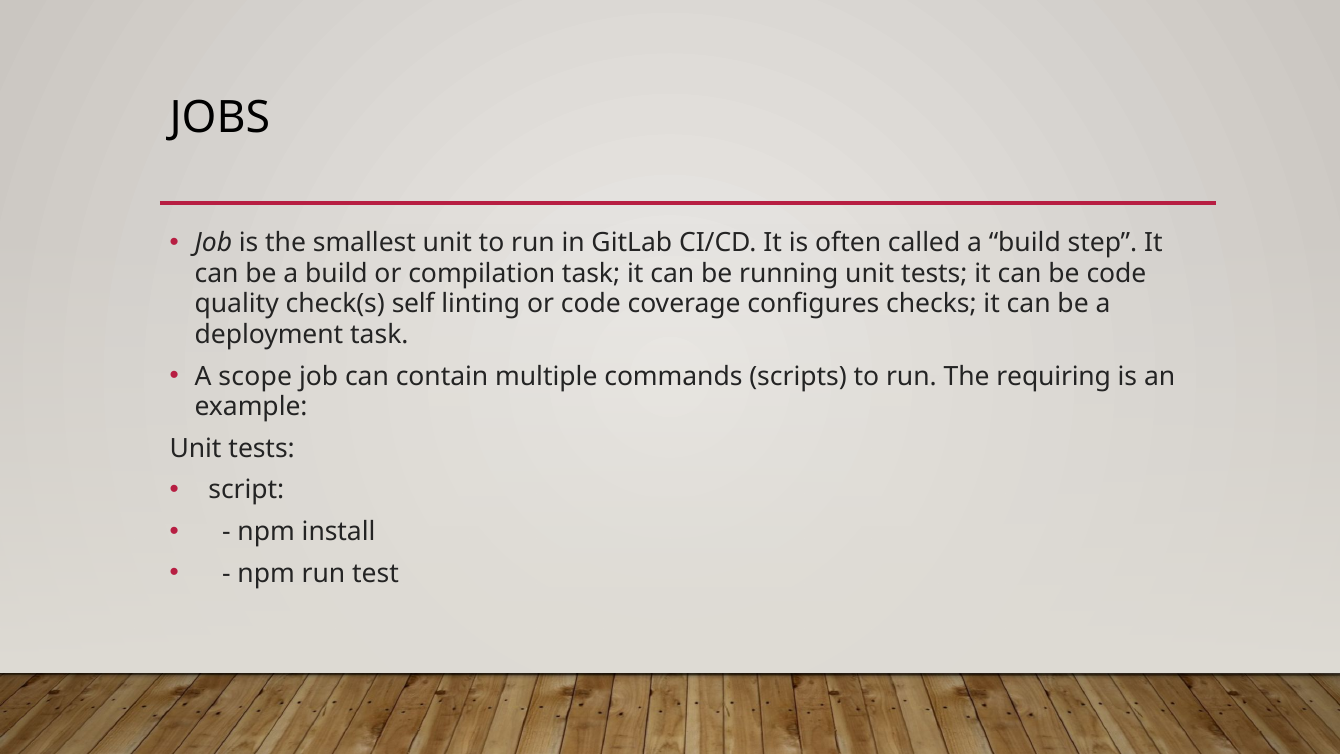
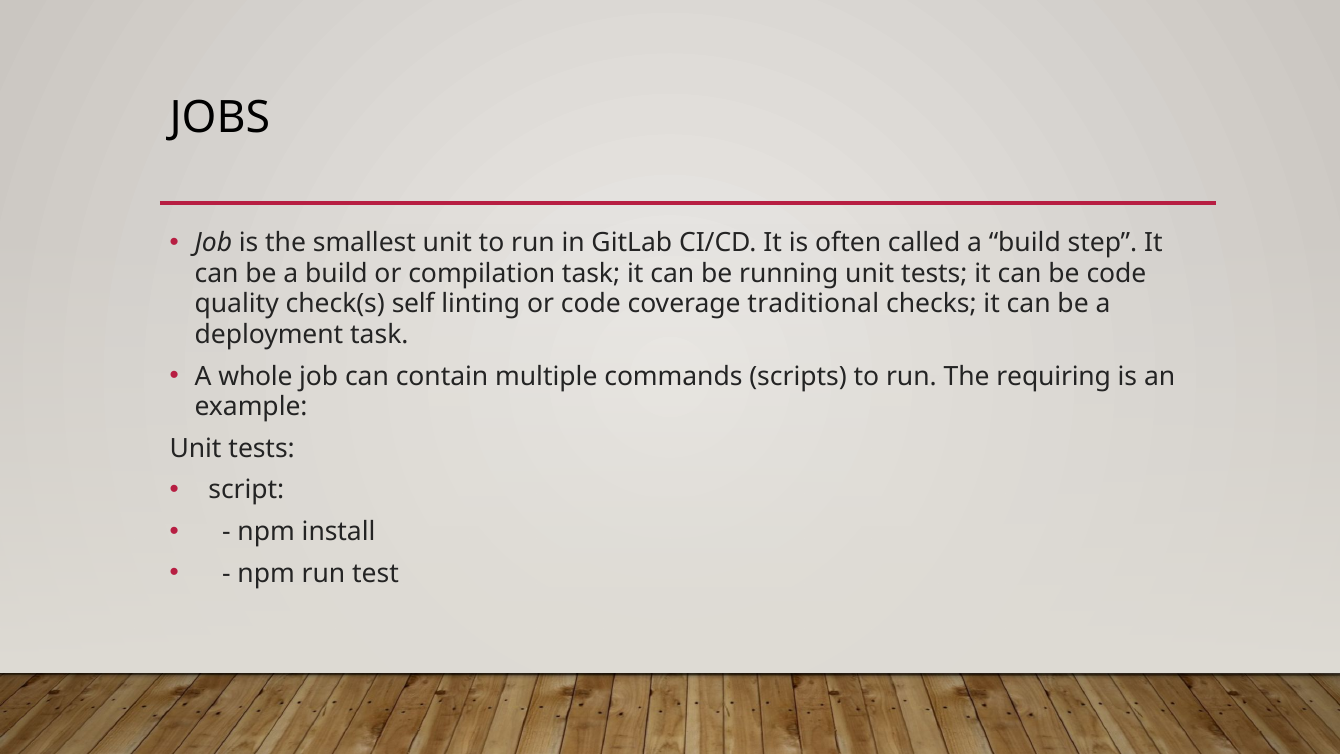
configures: configures -> traditional
scope: scope -> whole
